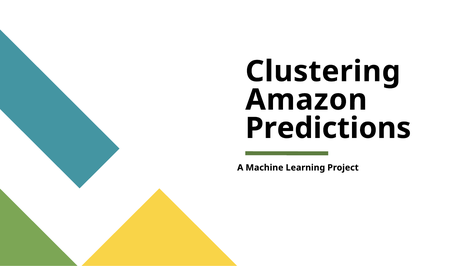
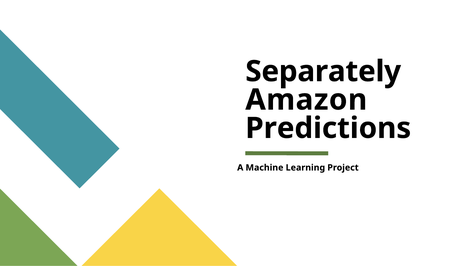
Clustering: Clustering -> Separately
